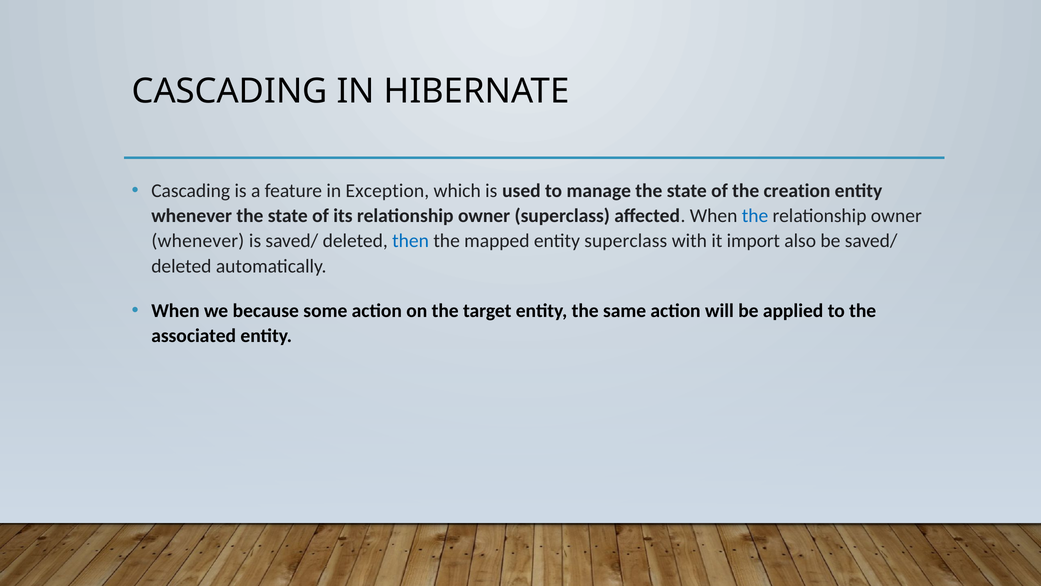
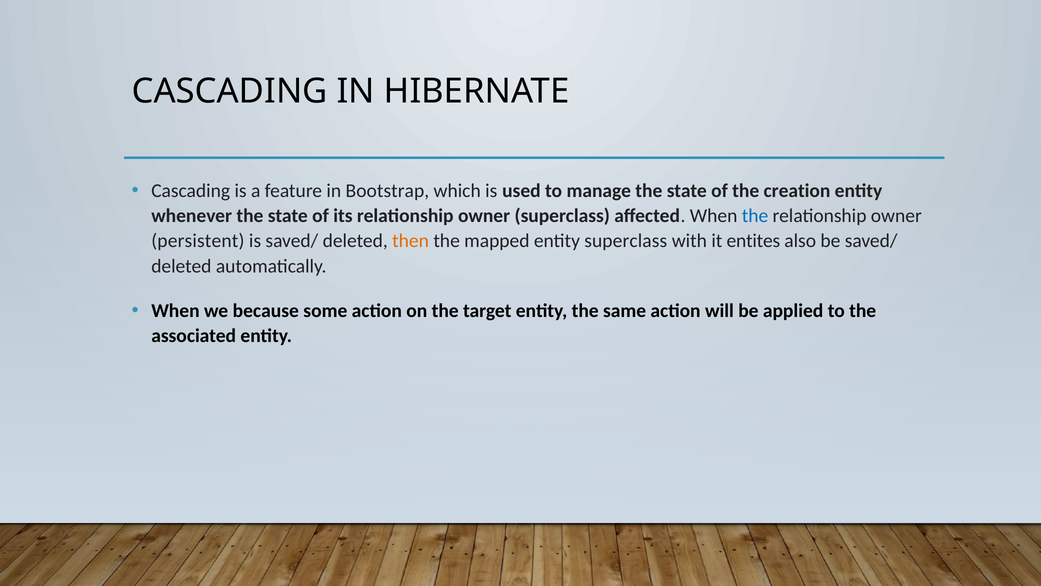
Exception: Exception -> Bootstrap
whenever at (198, 241): whenever -> persistent
then colour: blue -> orange
import: import -> entites
